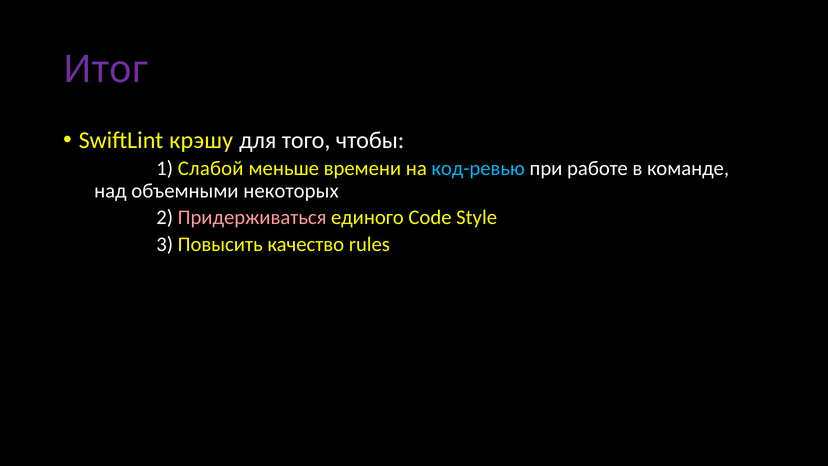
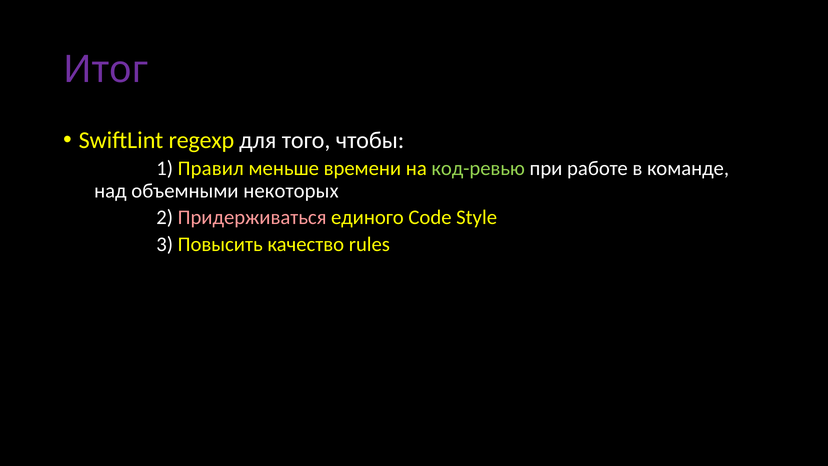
крэшу: крэшу -> regexp
Слабой: Слабой -> Правил
код-ревью colour: light blue -> light green
